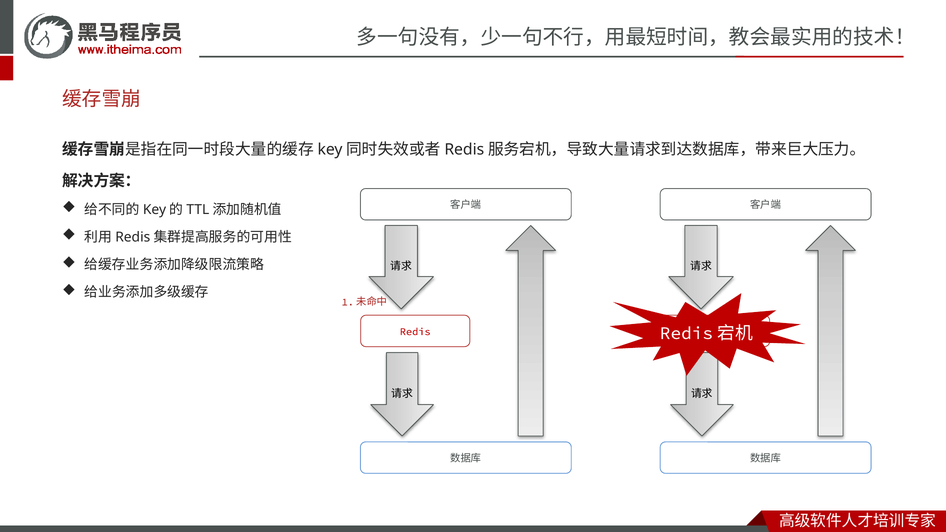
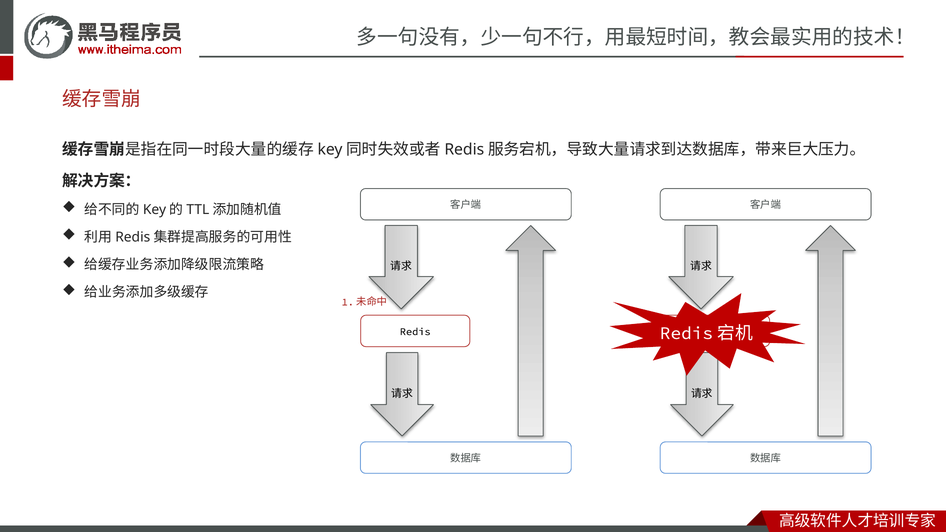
Redis at (415, 332) colour: red -> black
